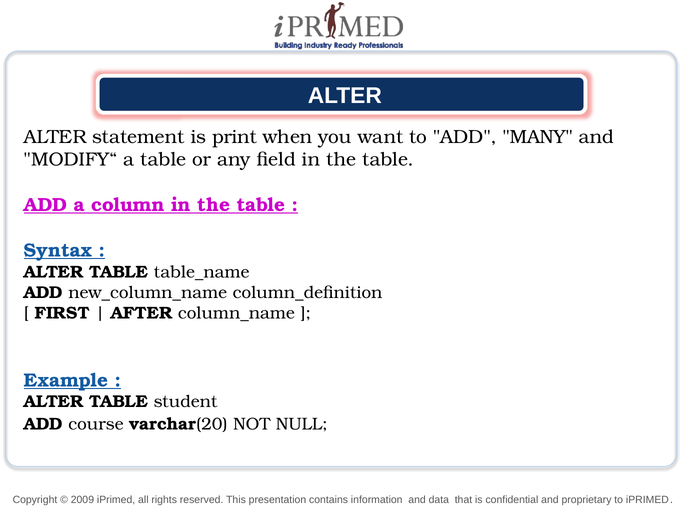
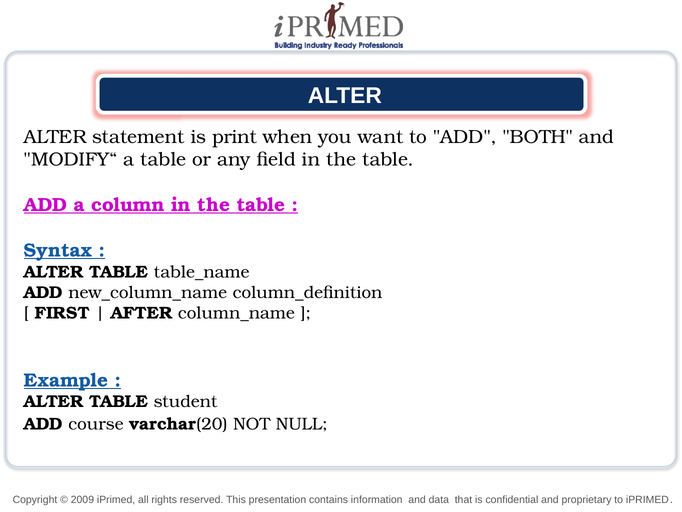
MANY: MANY -> BOTH
